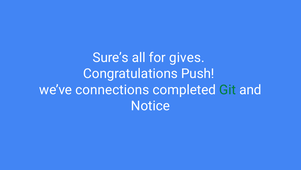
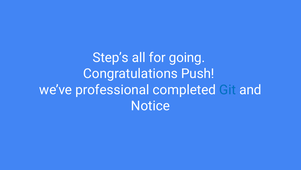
Sure’s: Sure’s -> Step’s
gives: gives -> going
connections: connections -> professional
Git colour: green -> blue
